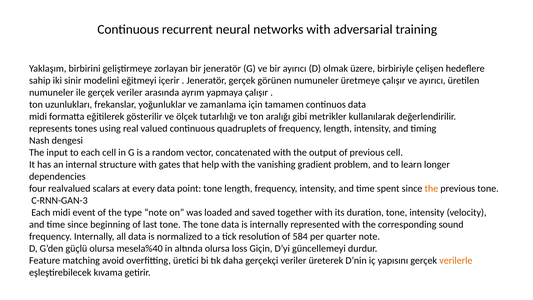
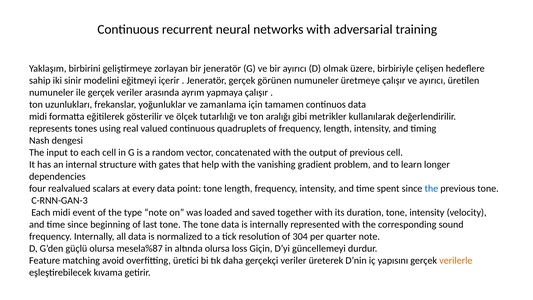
the at (431, 188) colour: orange -> blue
584: 584 -> 304
mesela%40: mesela%40 -> mesela%87
